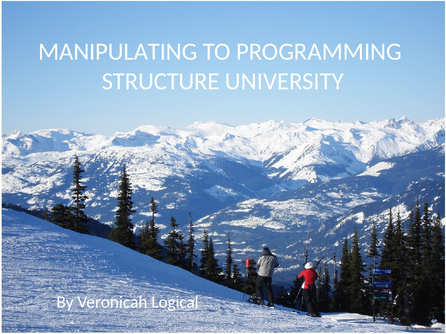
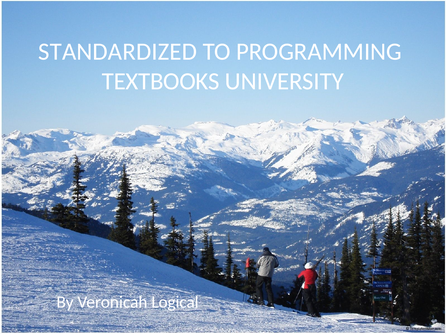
MANIPULATING: MANIPULATING -> STANDARDIZED
STRUCTURE: STRUCTURE -> TEXTBOOKS
